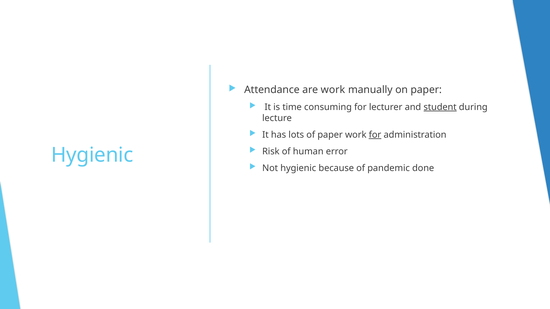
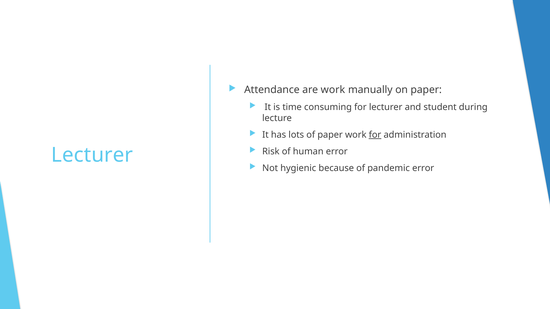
student underline: present -> none
Hygienic at (92, 155): Hygienic -> Lecturer
pandemic done: done -> error
